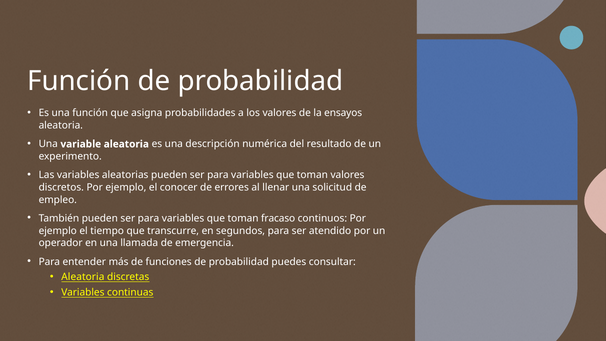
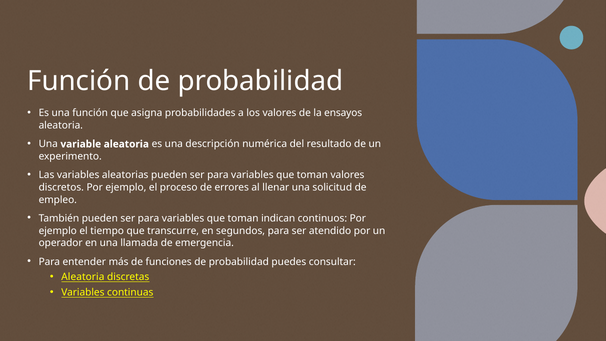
conocer: conocer -> proceso
fracaso: fracaso -> indican
